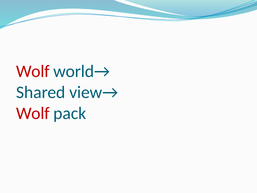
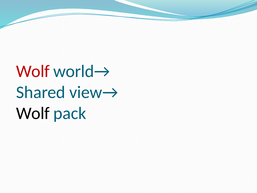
Wolf at (33, 113) colour: red -> black
